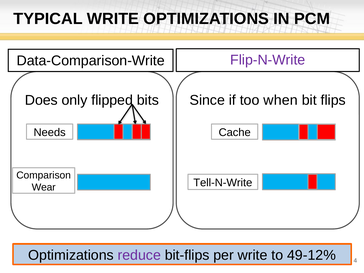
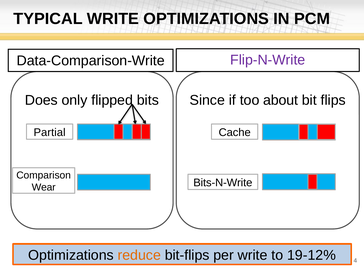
when: when -> about
Needs: Needs -> Partial
Tell-N-Write: Tell-N-Write -> Bits-N-Write
reduce colour: purple -> orange
49-12%: 49-12% -> 19-12%
